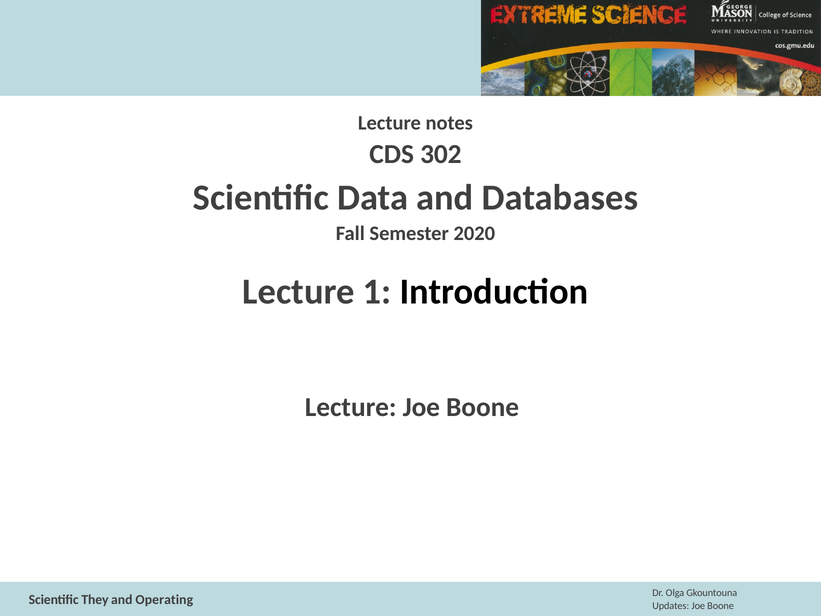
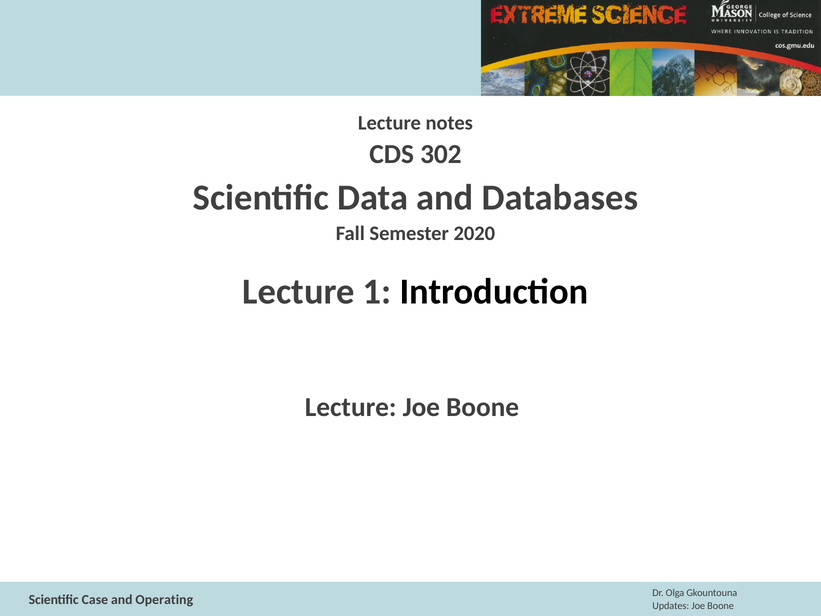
They: They -> Case
